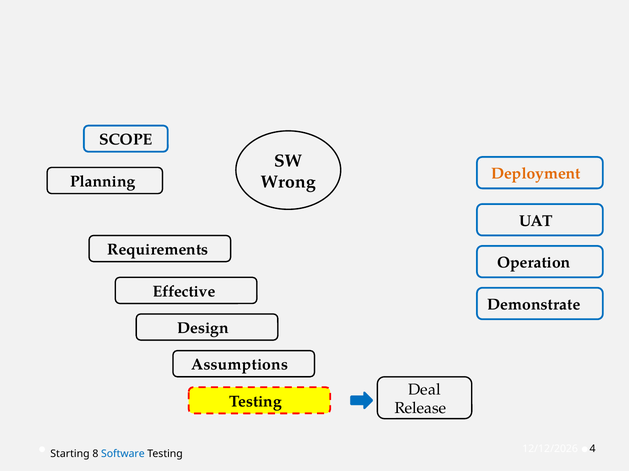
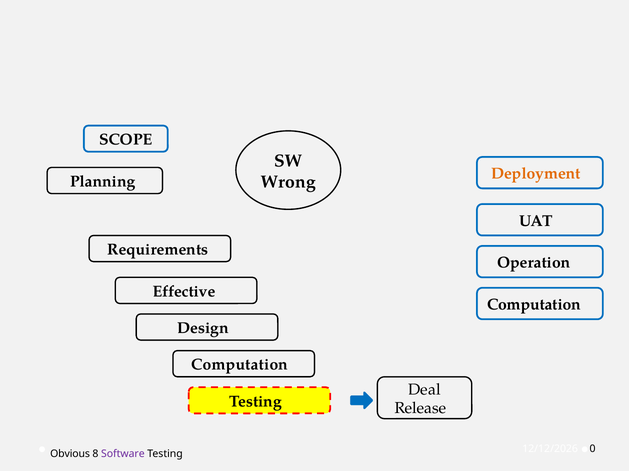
Demonstrate at (534, 305): Demonstrate -> Computation
Assumptions at (240, 365): Assumptions -> Computation
4: 4 -> 0
Starting: Starting -> Obvious
Software colour: blue -> purple
